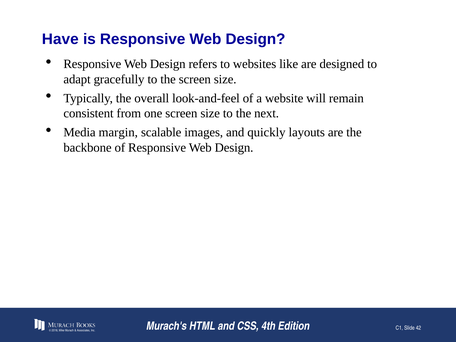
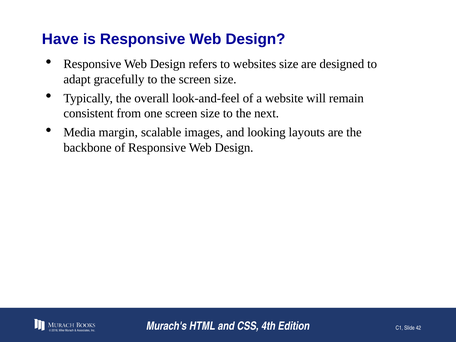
websites like: like -> size
quickly: quickly -> looking
